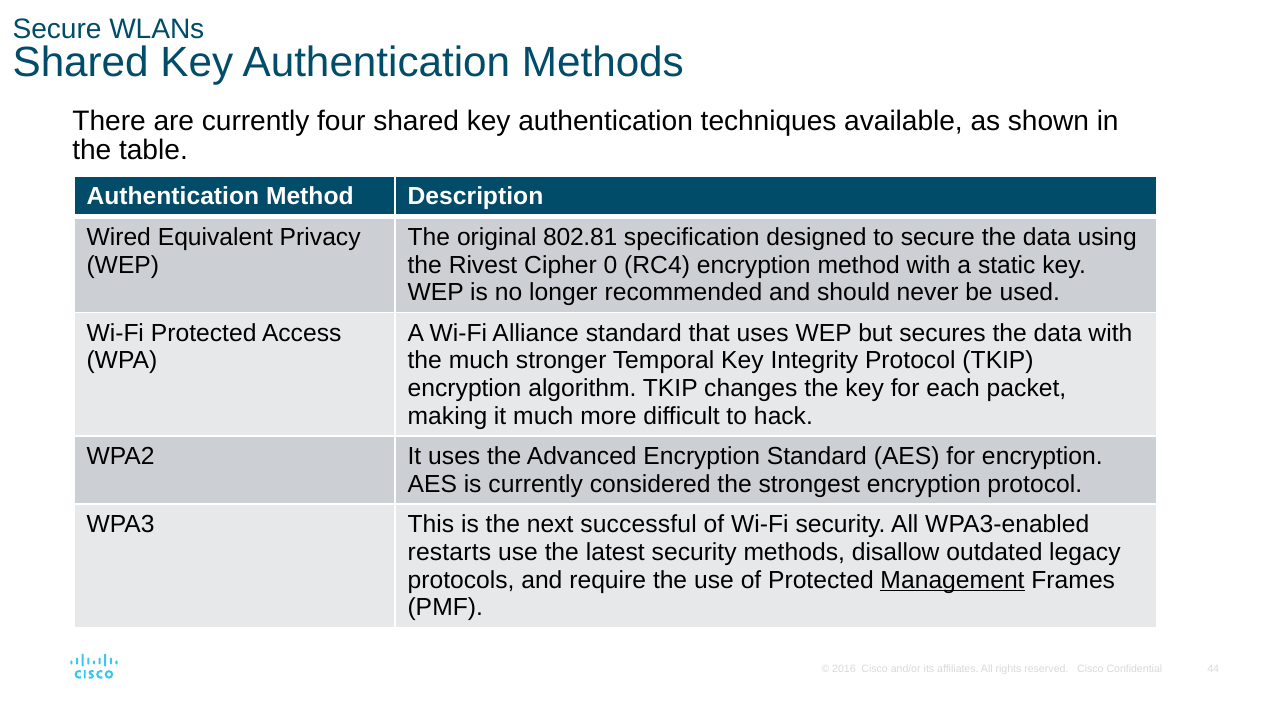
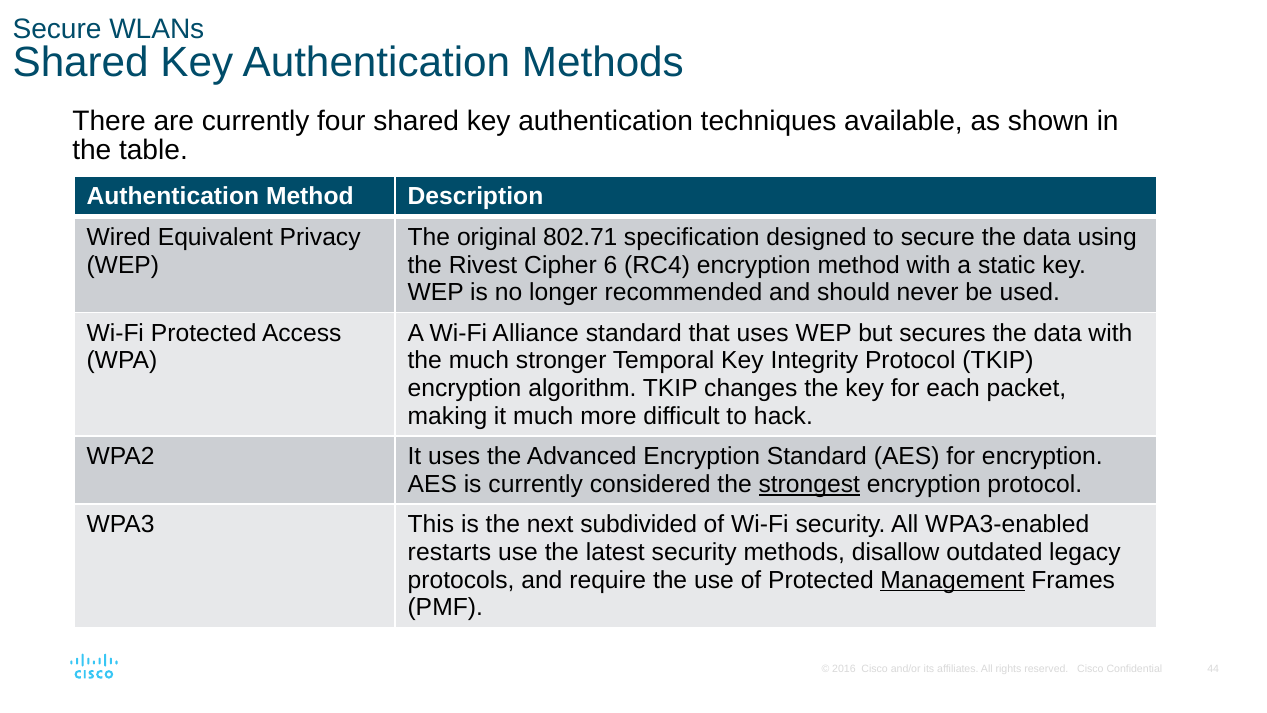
802.81: 802.81 -> 802.71
0: 0 -> 6
strongest underline: none -> present
successful: successful -> subdivided
